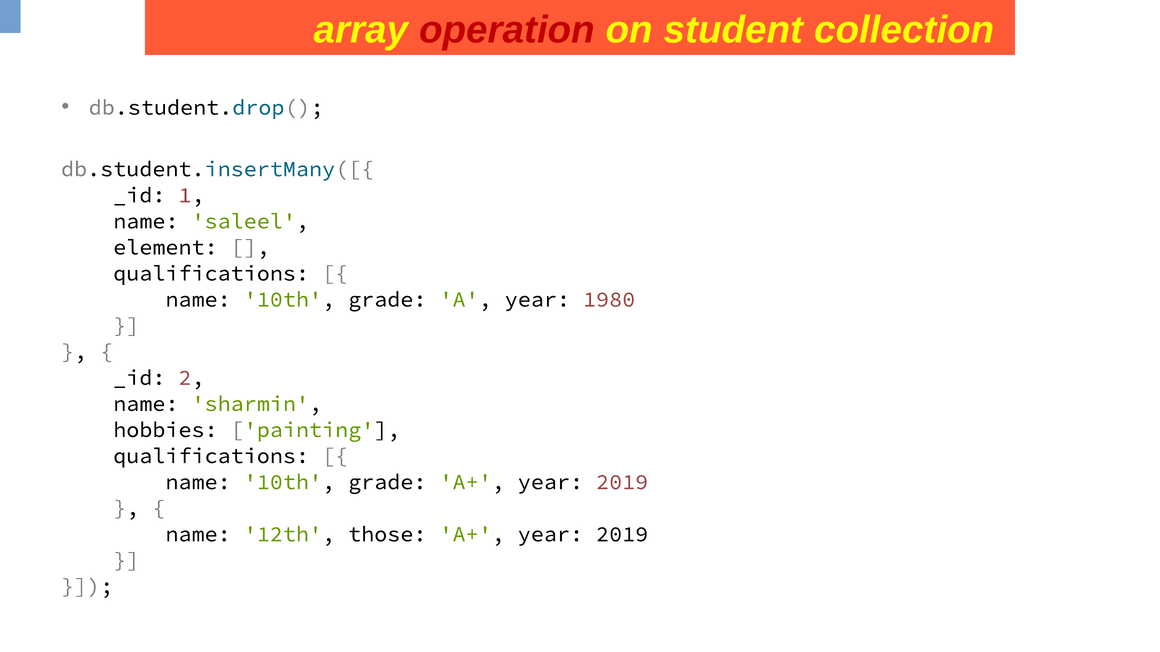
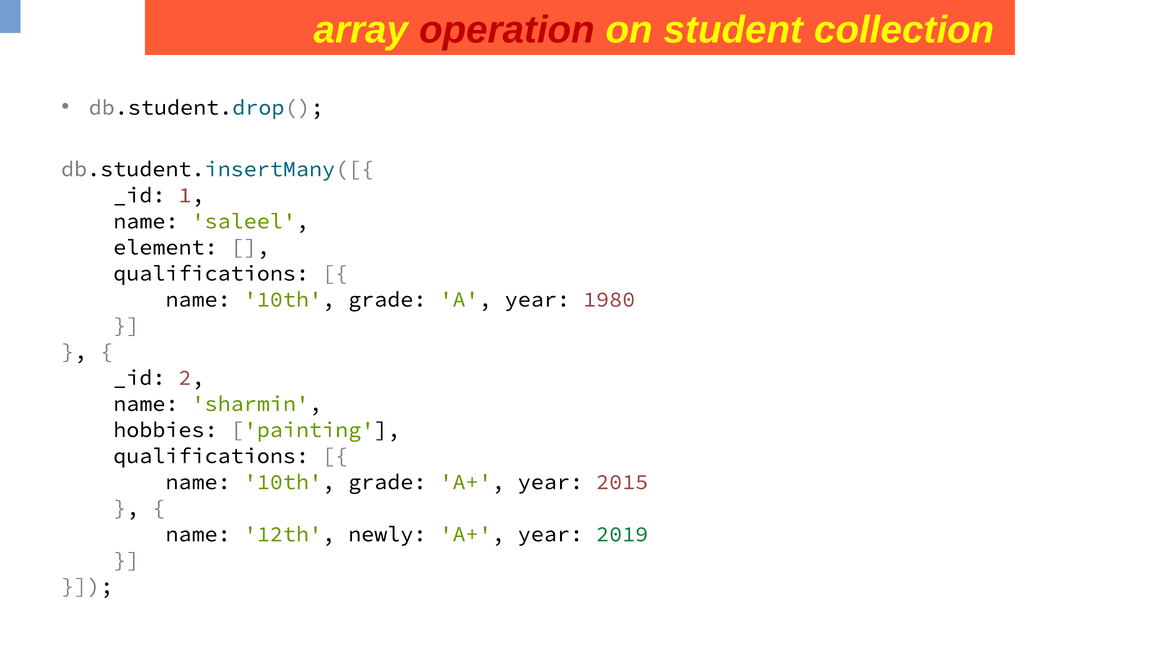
grade A+ year 2019: 2019 -> 2015
those: those -> newly
2019 at (622, 535) colour: black -> green
